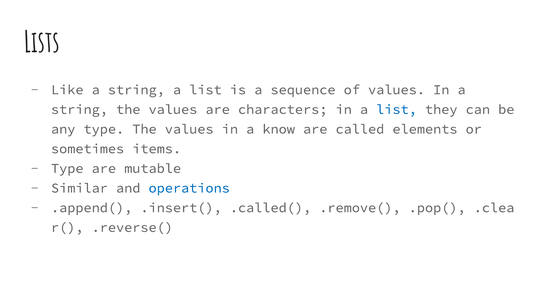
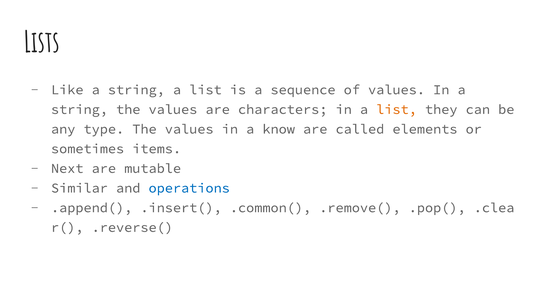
list at (397, 109) colour: blue -> orange
Type at (67, 168): Type -> Next
.called(: .called( -> .common(
